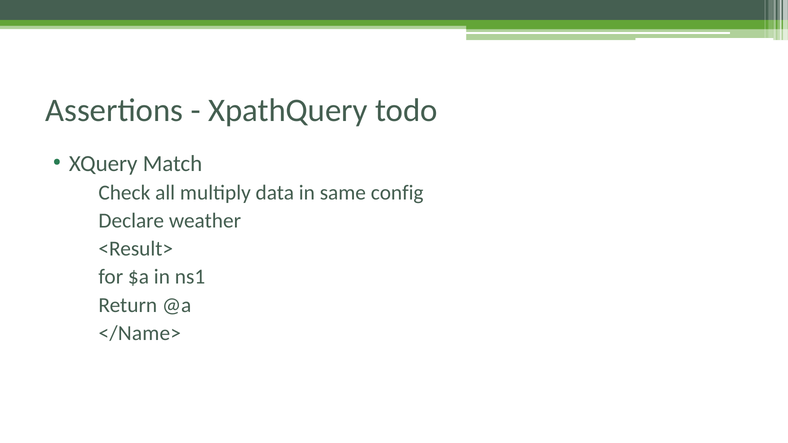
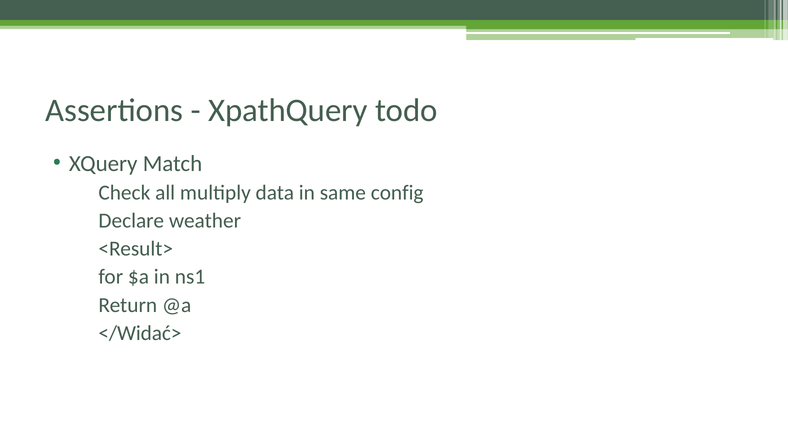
</Name>: </Name> -> </Widać>
